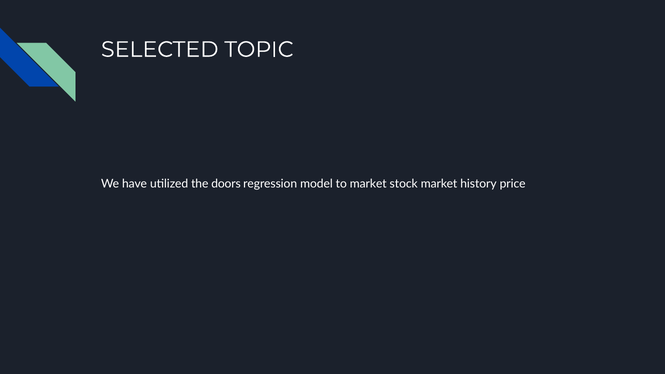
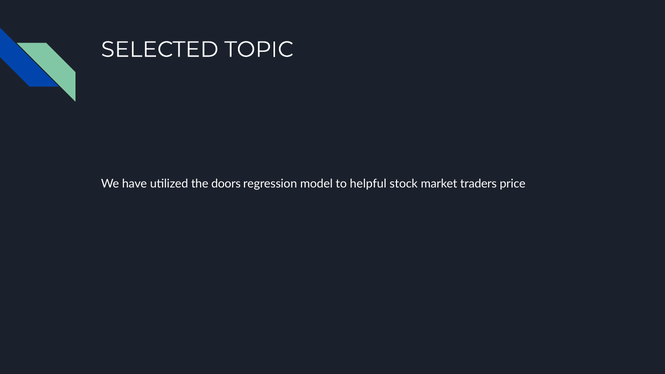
to market: market -> helpful
history: history -> traders
